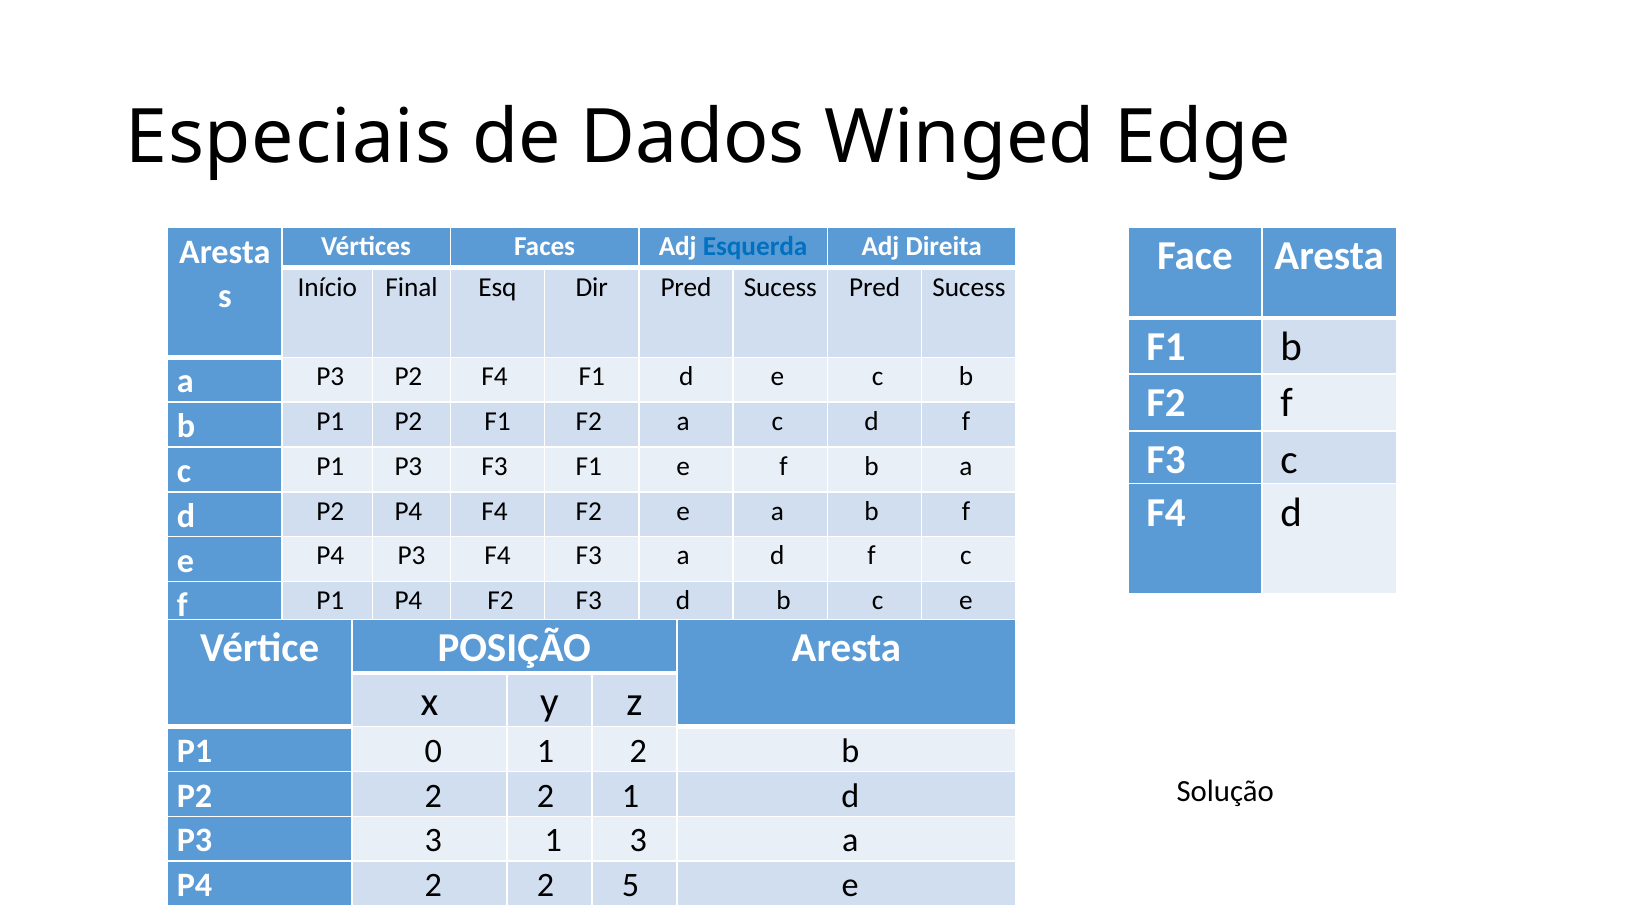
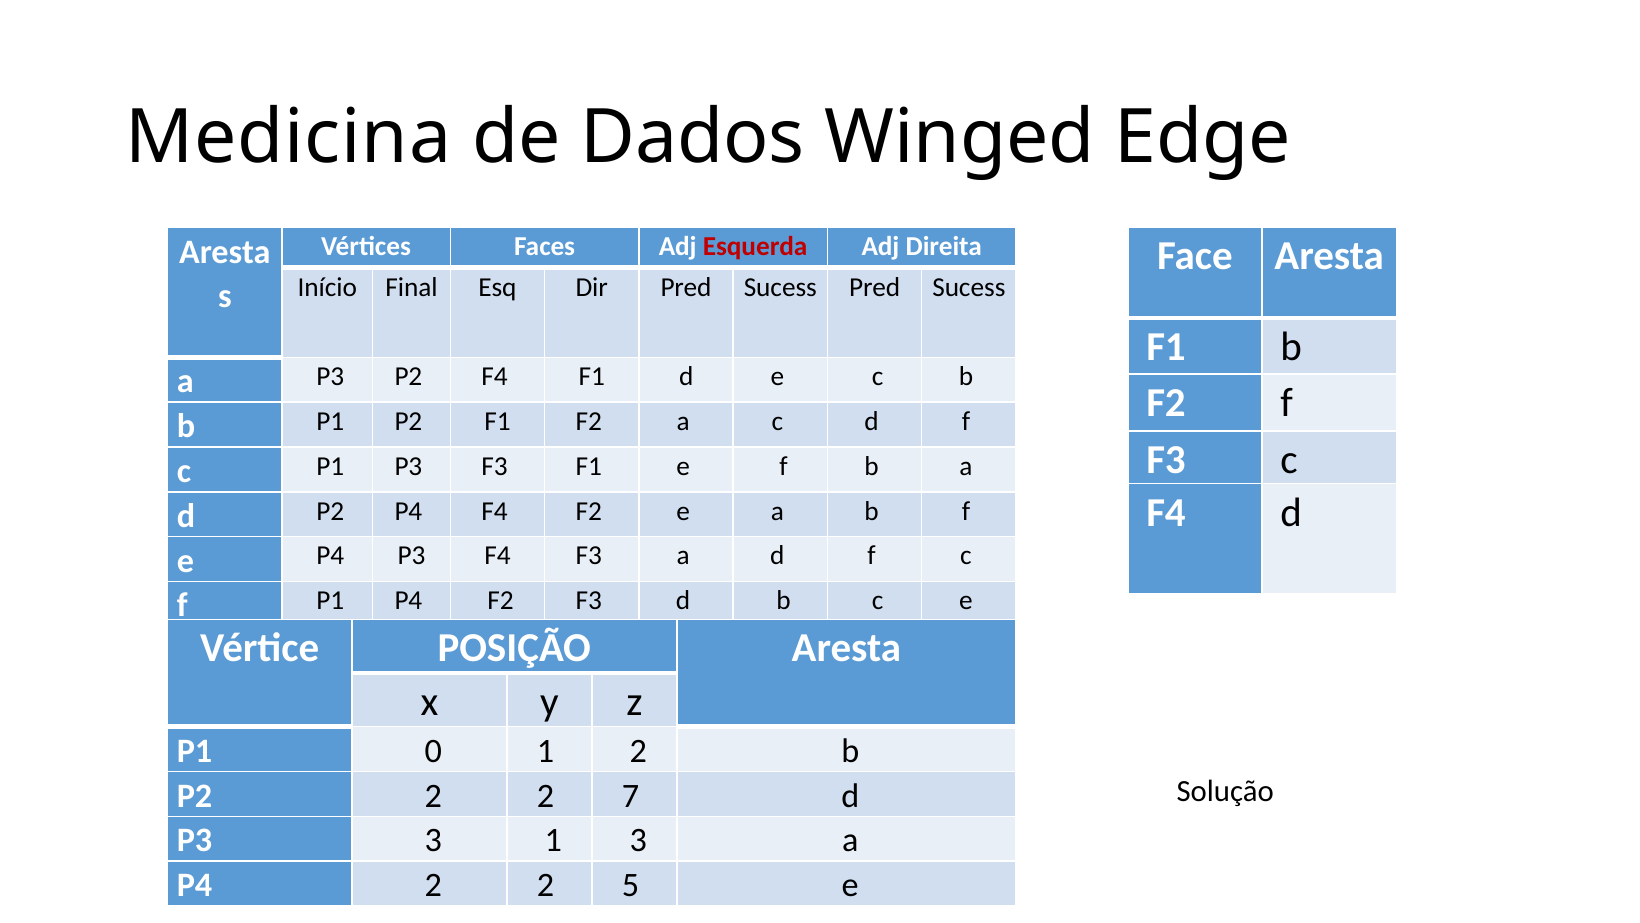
Especiais: Especiais -> Medicina
Esquerda colour: blue -> red
2 1: 1 -> 7
